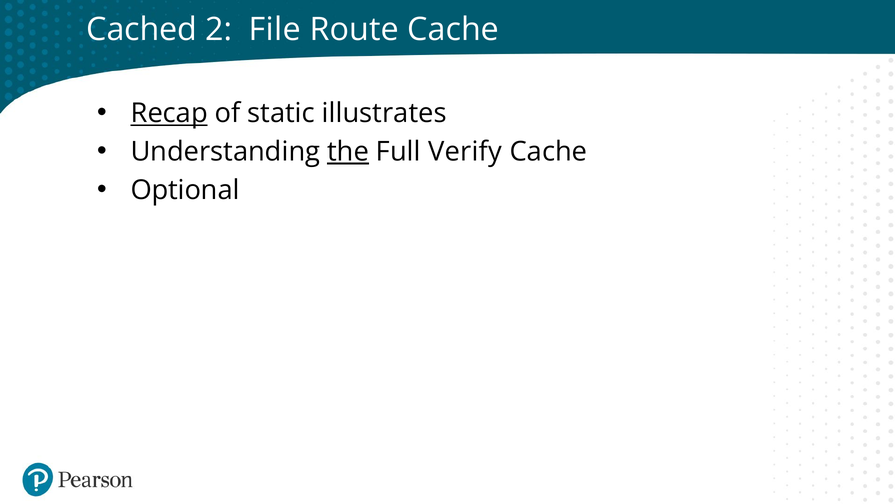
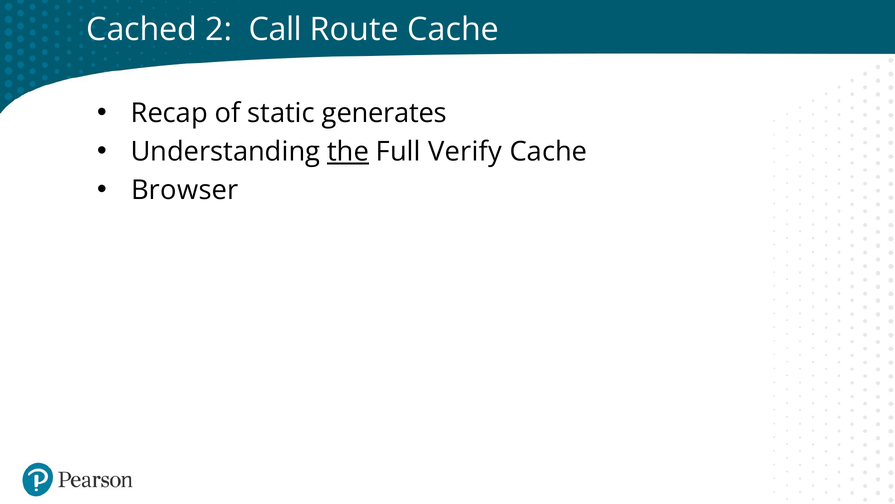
File: File -> Call
Recap underline: present -> none
illustrates: illustrates -> generates
Optional: Optional -> Browser
